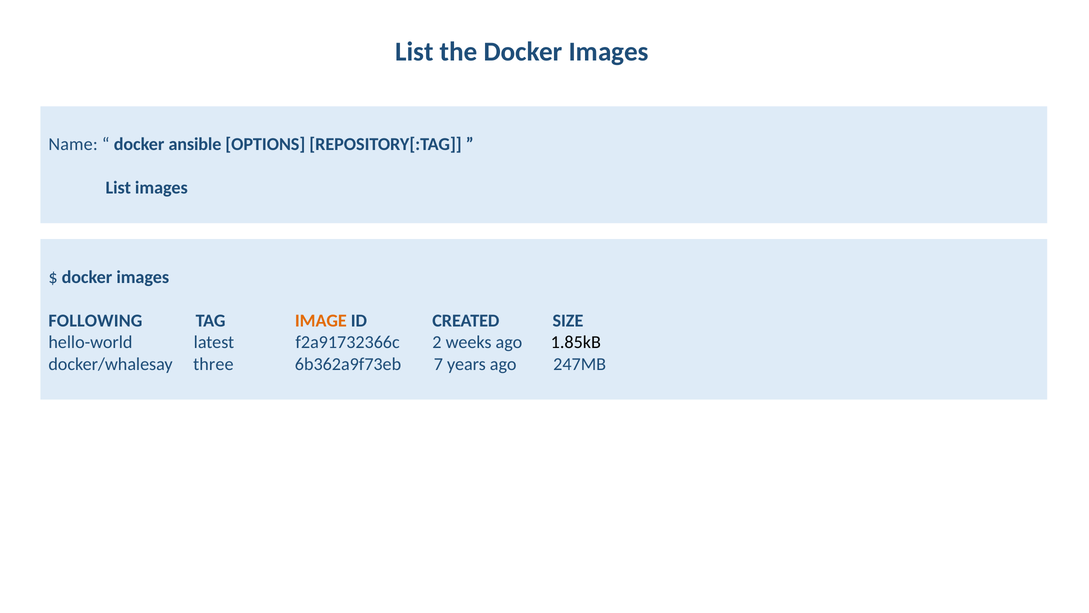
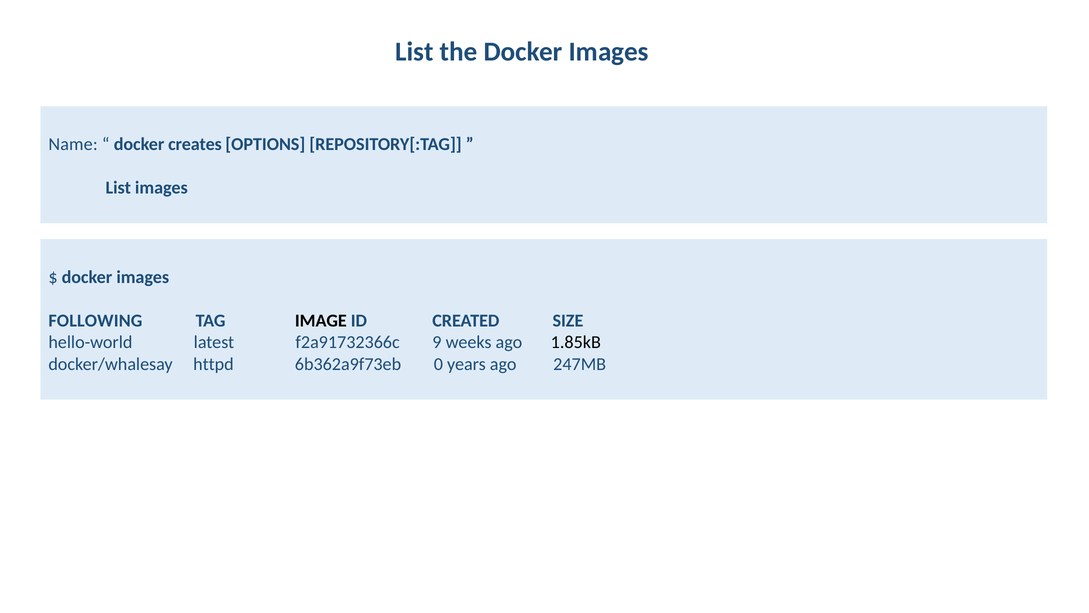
ansible: ansible -> creates
IMAGE colour: orange -> black
2: 2 -> 9
three: three -> httpd
7: 7 -> 0
